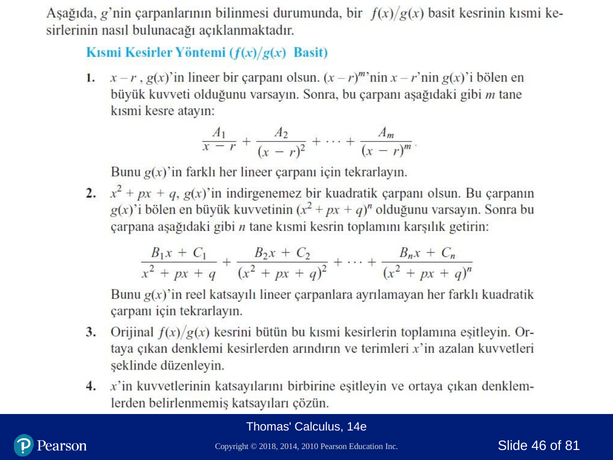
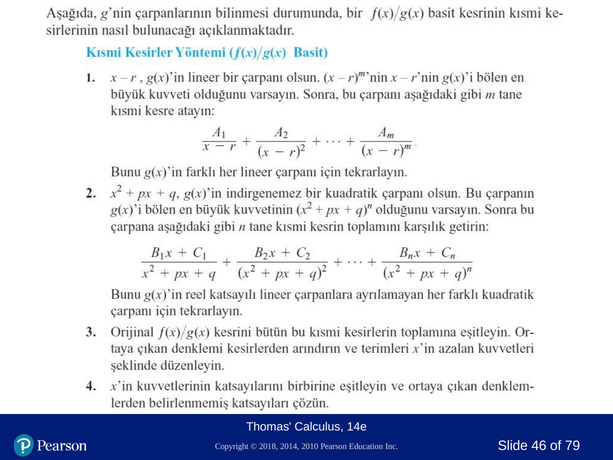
81: 81 -> 79
